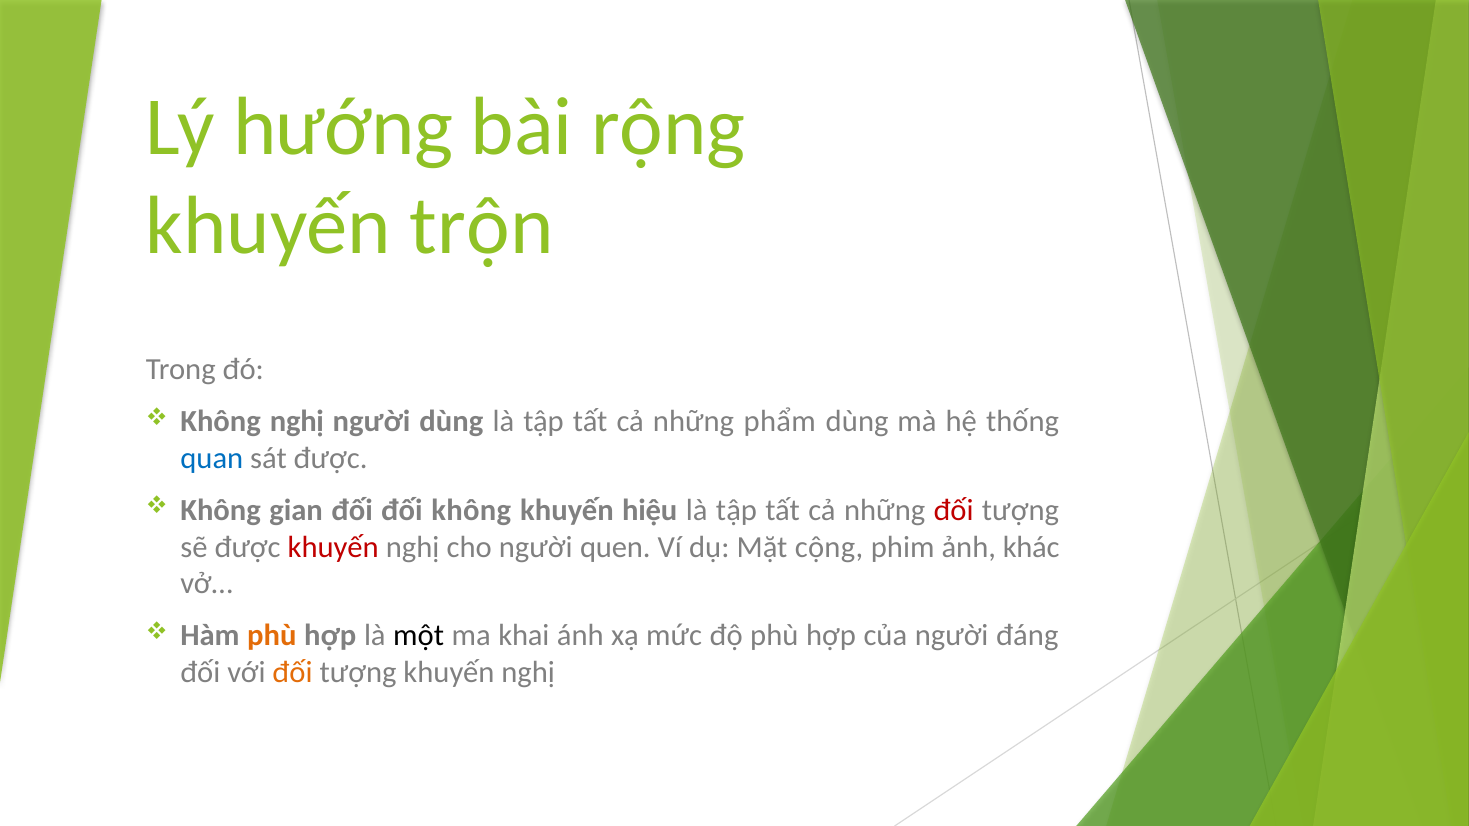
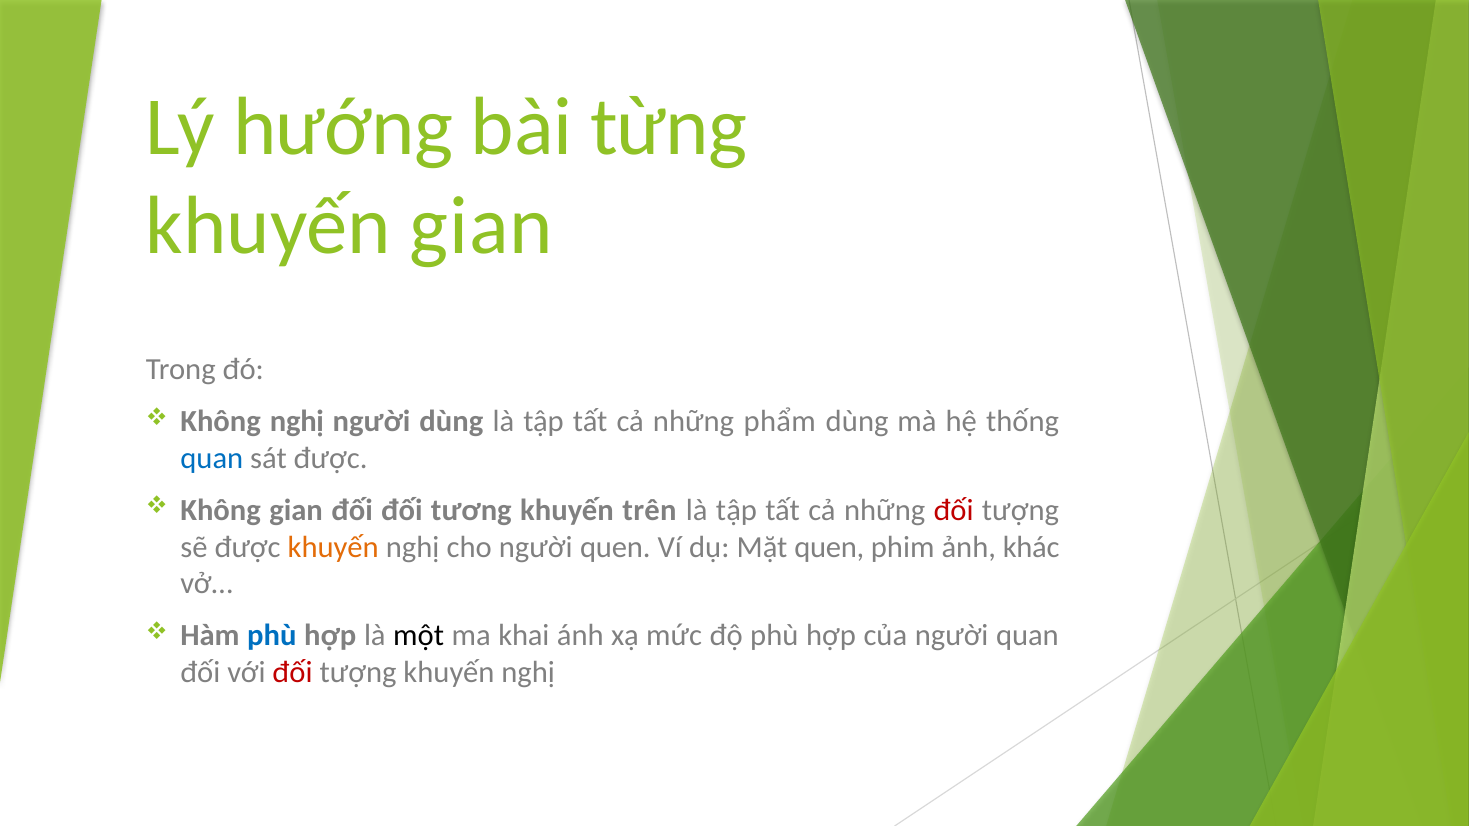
rộng: rộng -> từng
khuyến trộn: trộn -> gian
đối không: không -> tương
hiệu: hiệu -> trên
khuyến at (333, 547) colour: red -> orange
Mặt cộng: cộng -> quen
phù at (272, 636) colour: orange -> blue
người đáng: đáng -> quan
đối at (293, 673) colour: orange -> red
